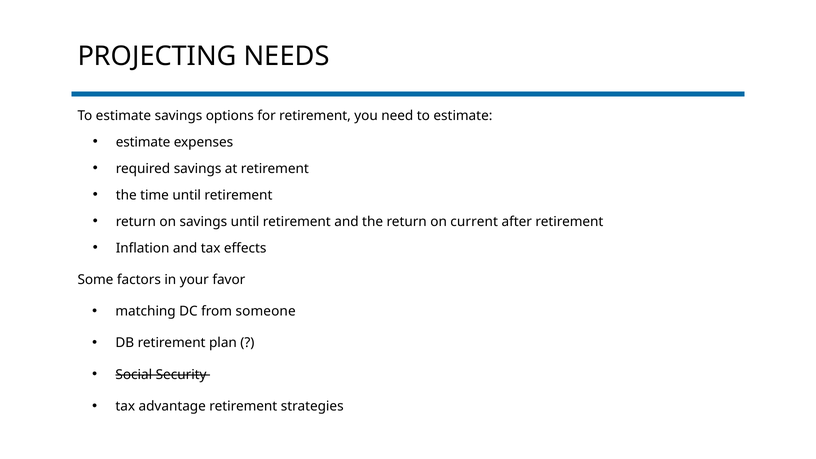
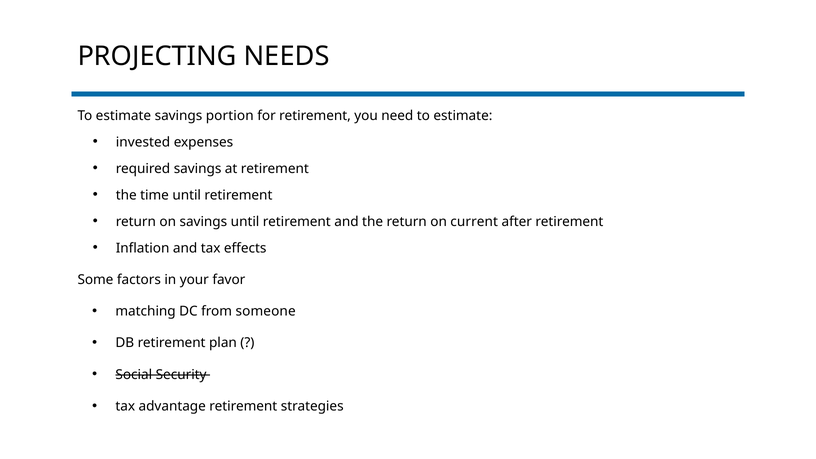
options: options -> portion
estimate at (143, 142): estimate -> invested
